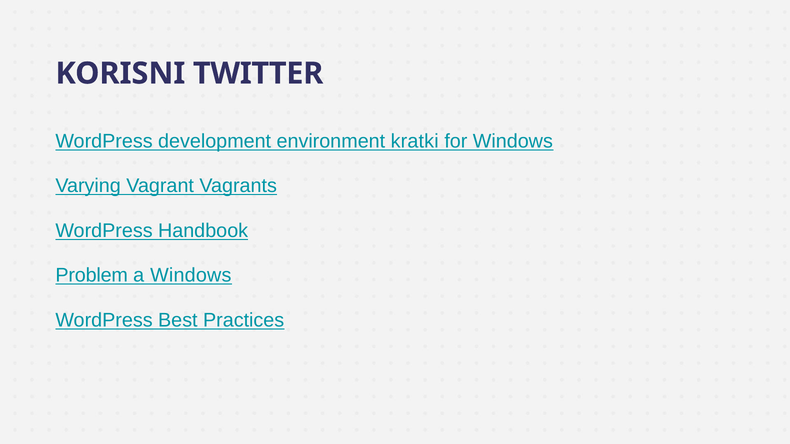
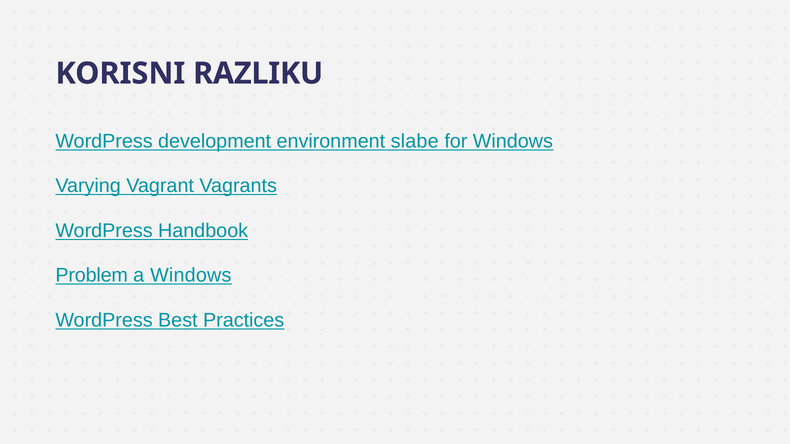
TWITTER: TWITTER -> RAZLIKU
kratki: kratki -> slabe
